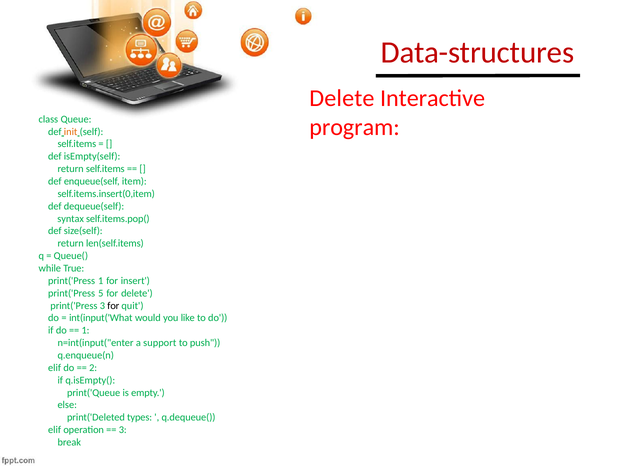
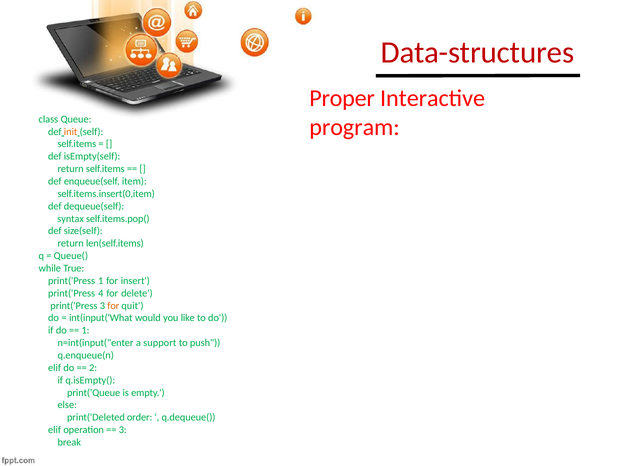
Delete at (342, 98): Delete -> Proper
5: 5 -> 4
for at (113, 305) colour: black -> orange
types: types -> order
